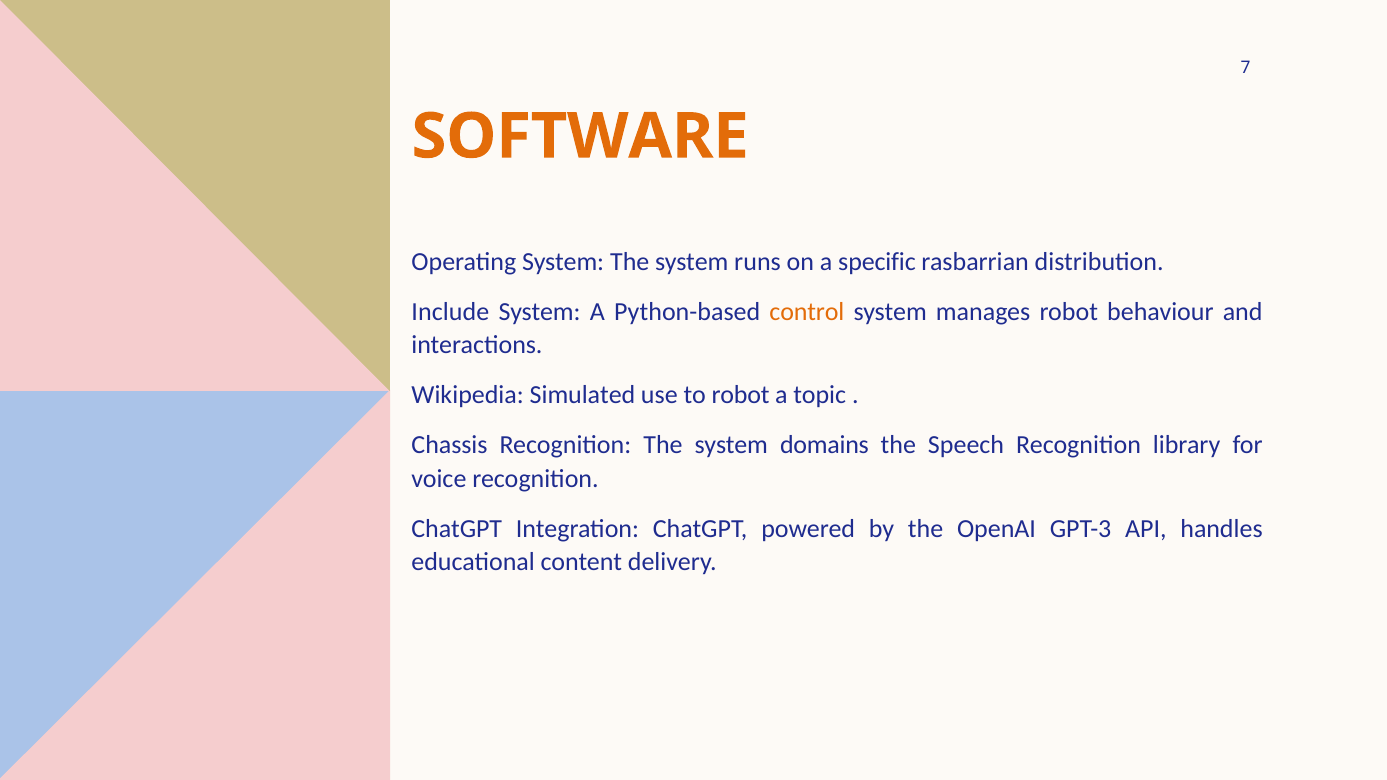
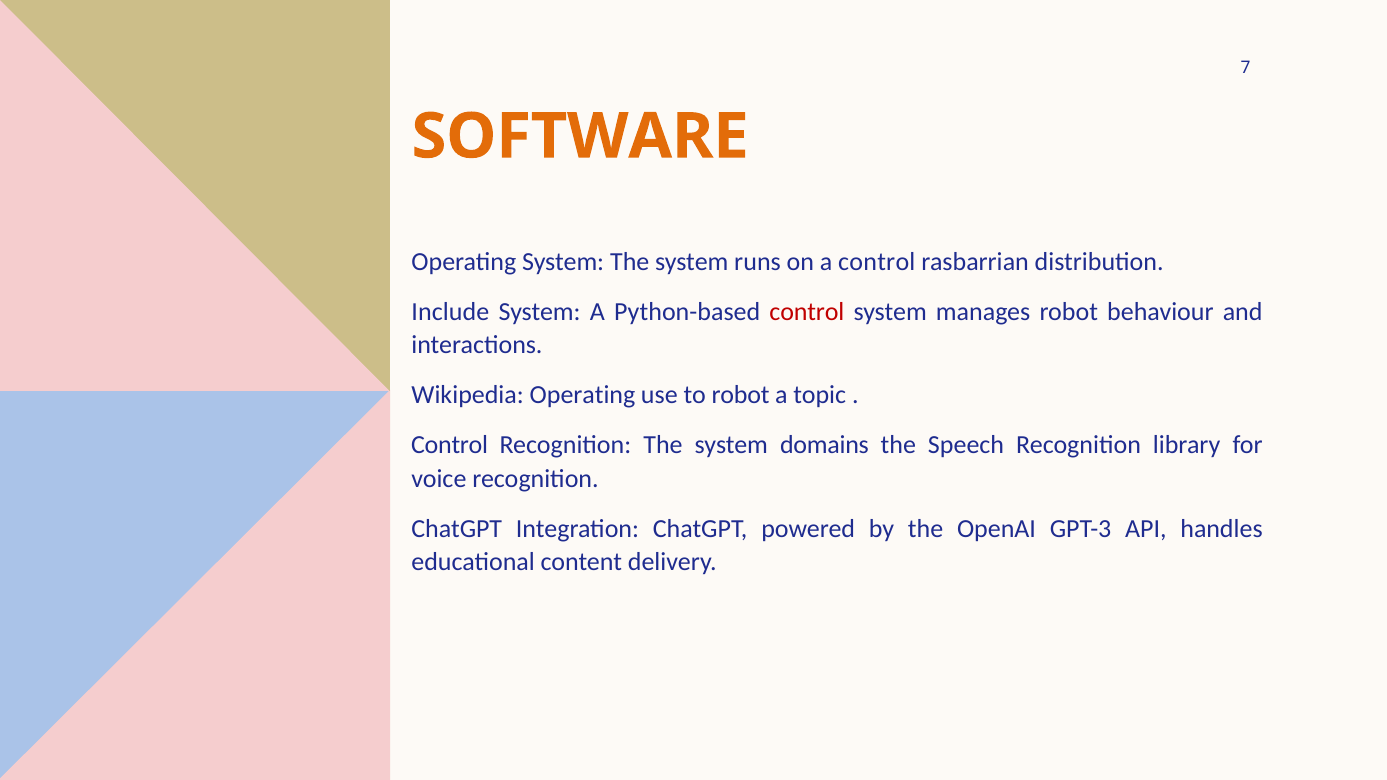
a specific: specific -> control
control at (807, 312) colour: orange -> red
Wikipedia Simulated: Simulated -> Operating
Chassis at (450, 446): Chassis -> Control
